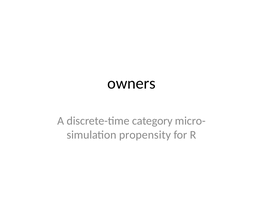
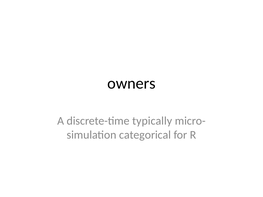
category: category -> typically
propensity: propensity -> categorical
